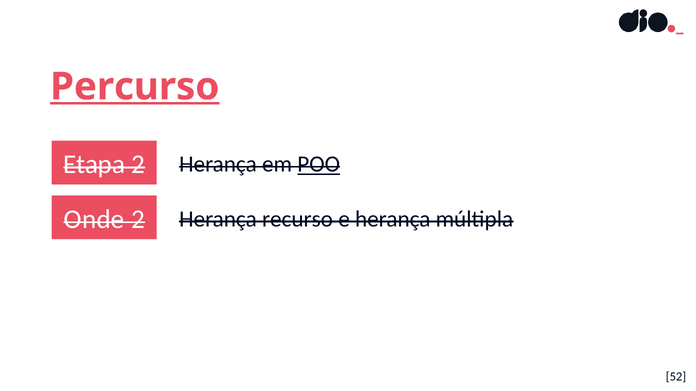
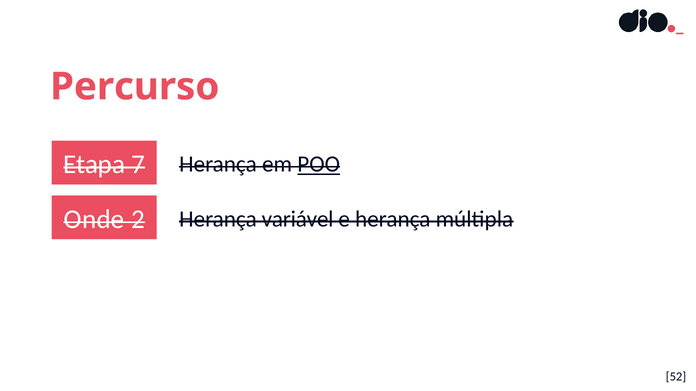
Percurso underline: present -> none
Etapa 2: 2 -> 7
recurso: recurso -> variável
